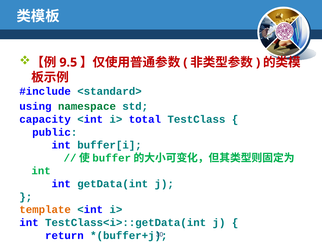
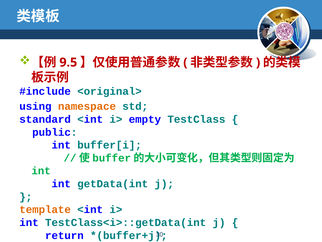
<standard>: <standard> -> <original>
namespace colour: green -> orange
capacity: capacity -> standard
total: total -> empty
